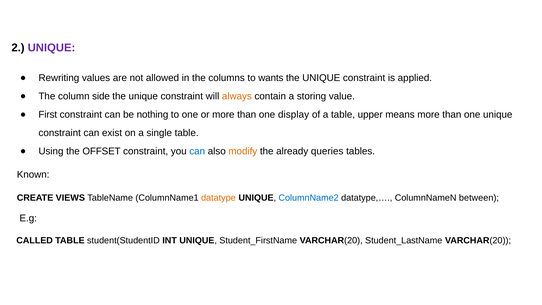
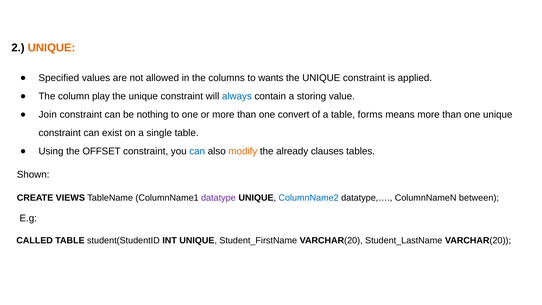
UNIQUE at (51, 48) colour: purple -> orange
Rewriting: Rewriting -> Specified
side: side -> play
always colour: orange -> blue
First: First -> Join
display: display -> convert
upper: upper -> forms
queries: queries -> clauses
Known: Known -> Shown
datatype colour: orange -> purple
